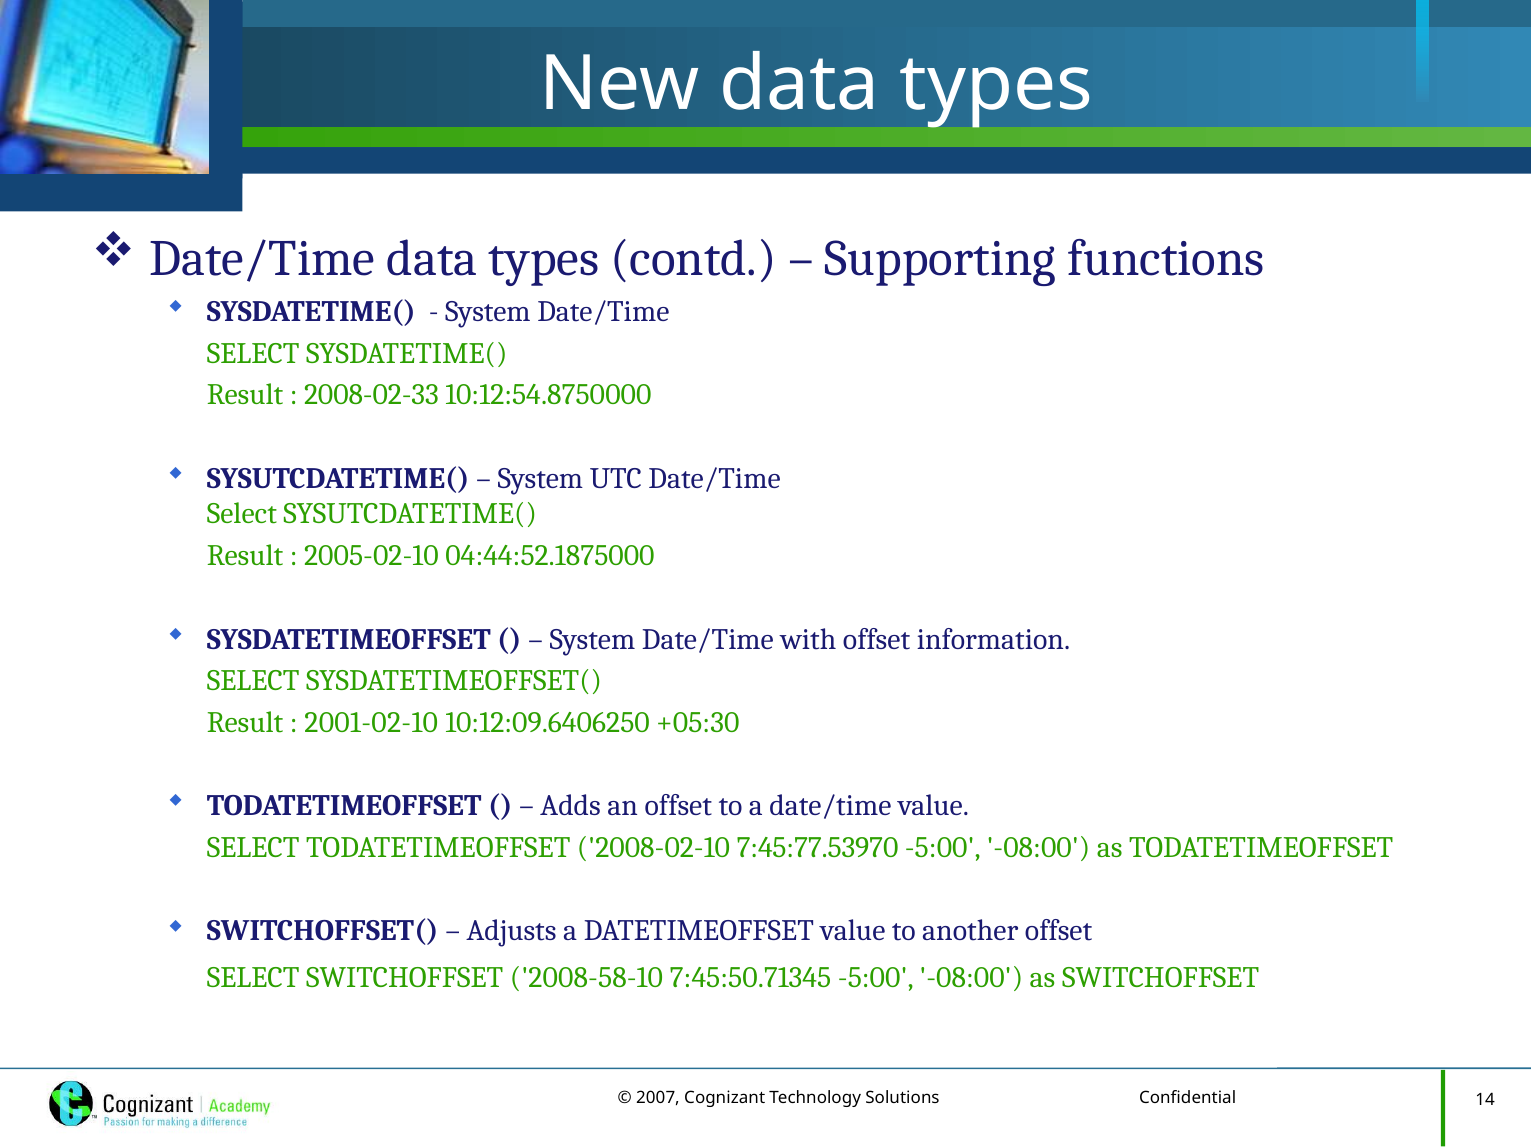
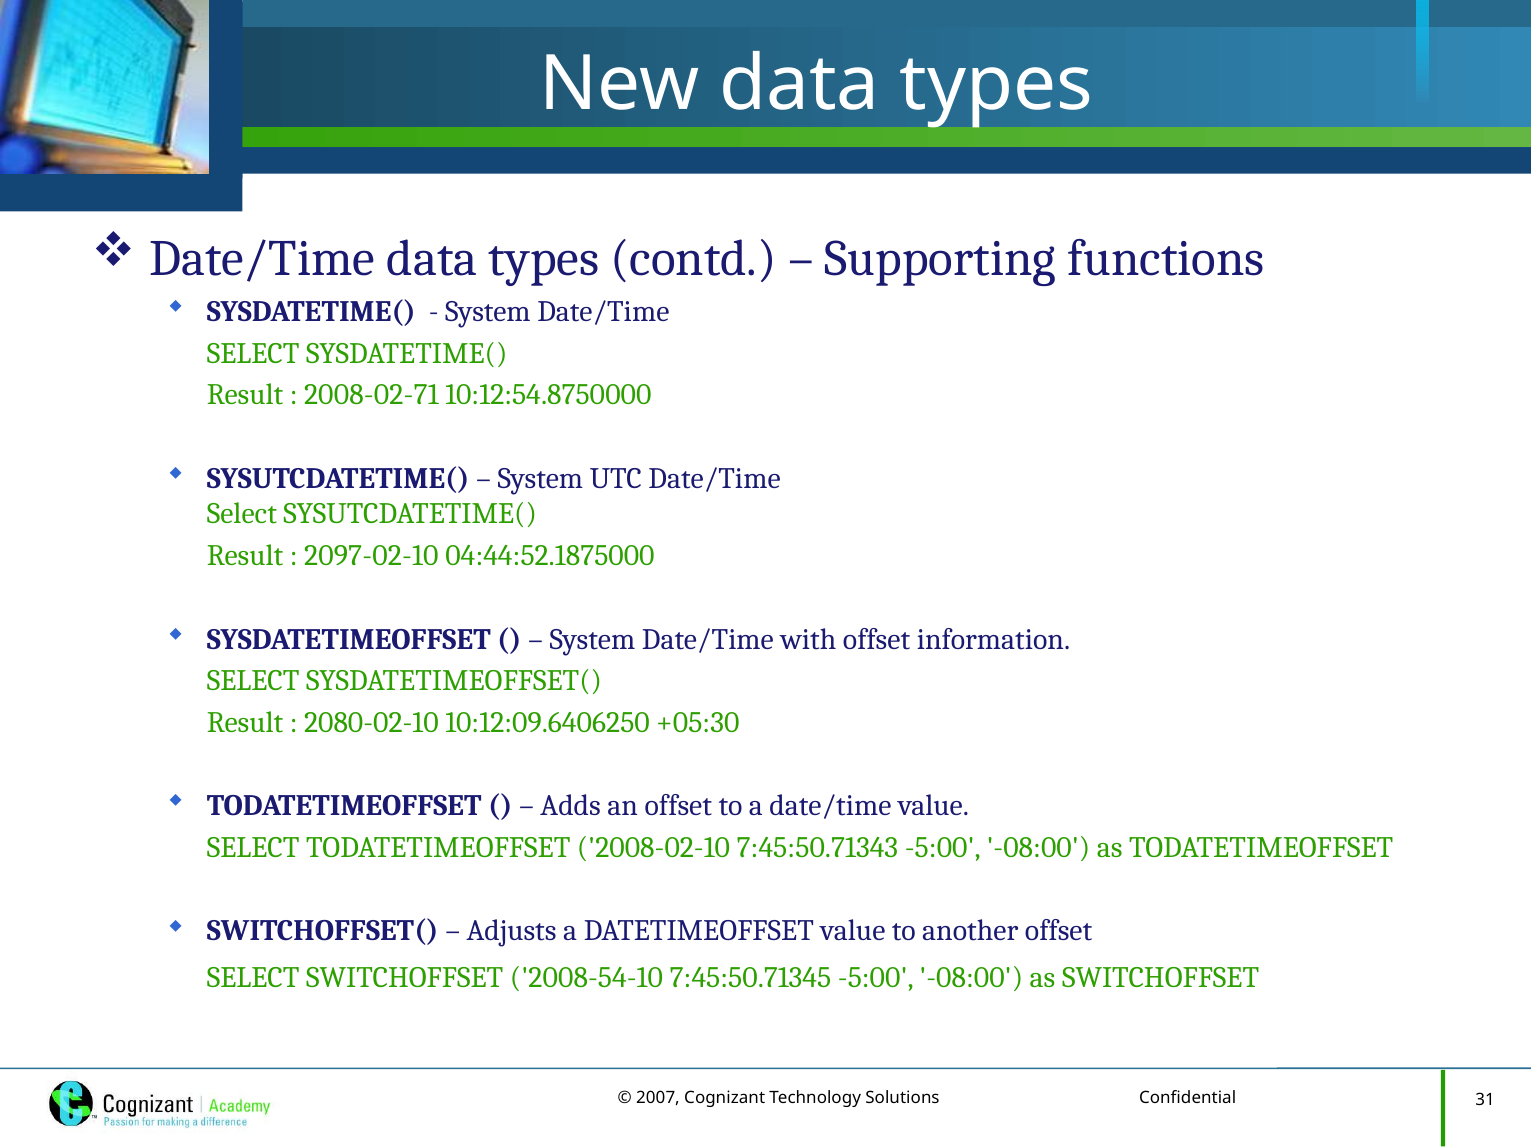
2008-02-33: 2008-02-33 -> 2008-02-71
2005-02-10: 2005-02-10 -> 2097-02-10
2001-02-10: 2001-02-10 -> 2080-02-10
7:45:77.53970: 7:45:77.53970 -> 7:45:50.71343
2008-58-10: 2008-58-10 -> 2008-54-10
14: 14 -> 31
